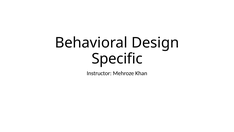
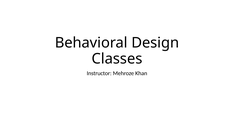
Specific: Specific -> Classes
